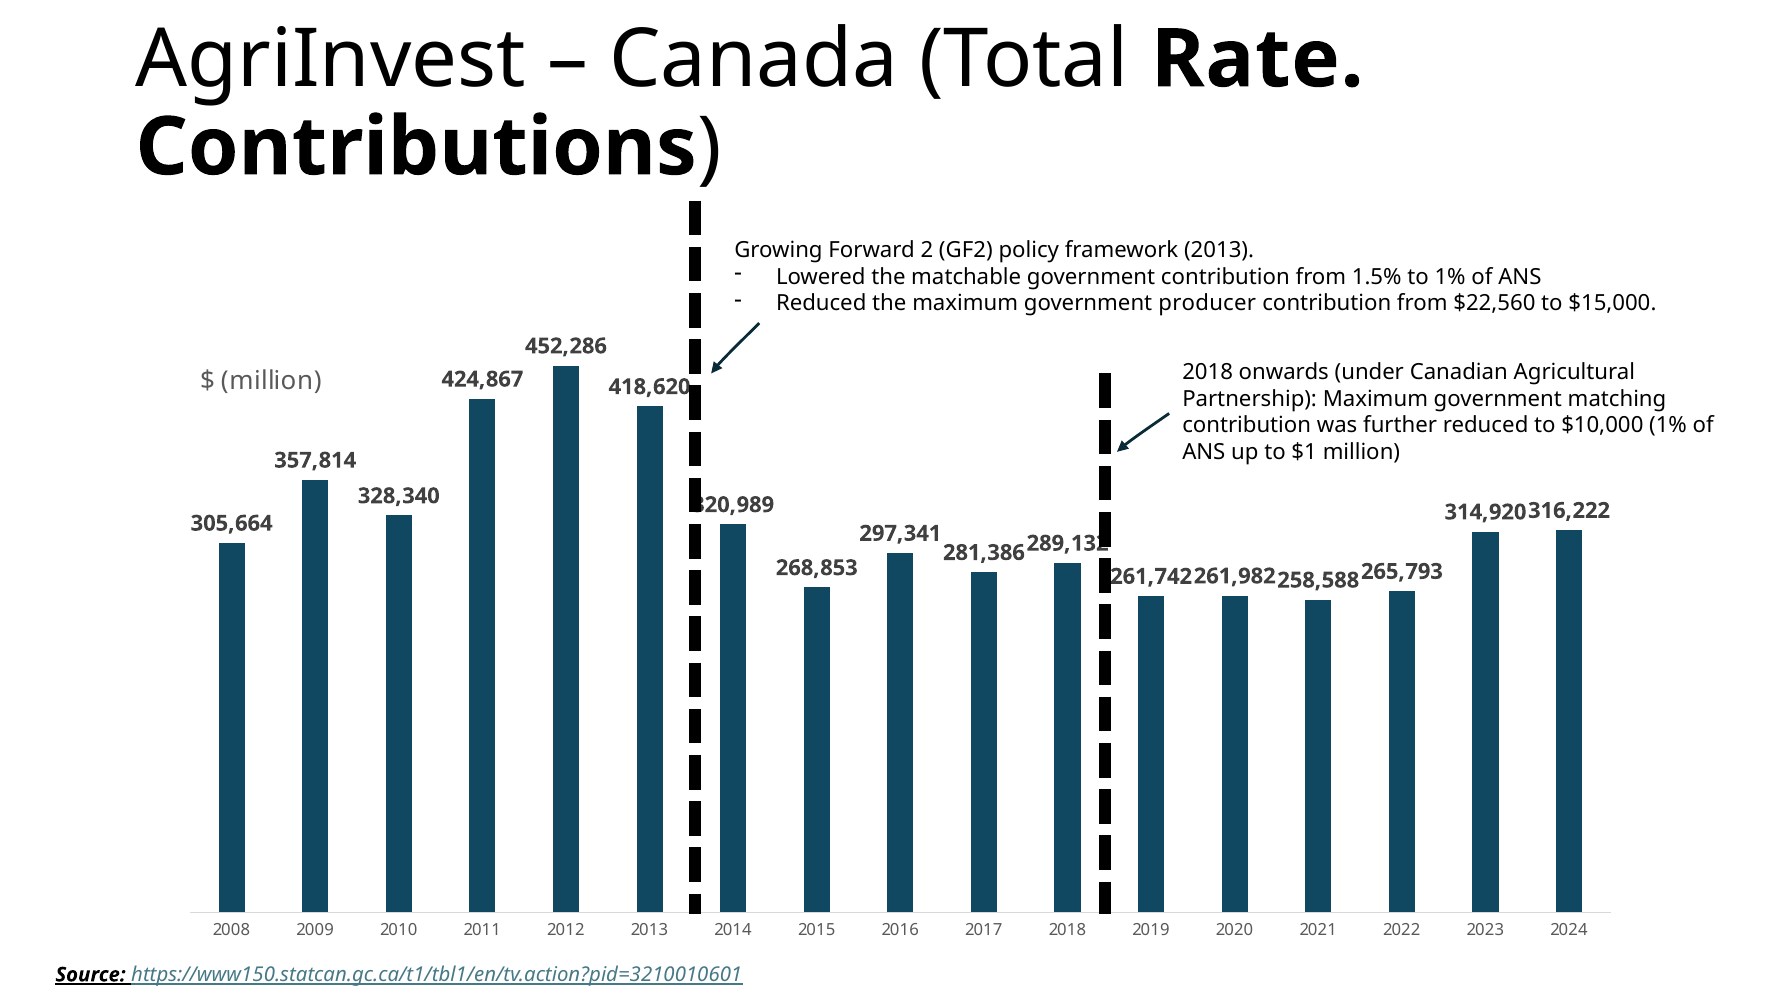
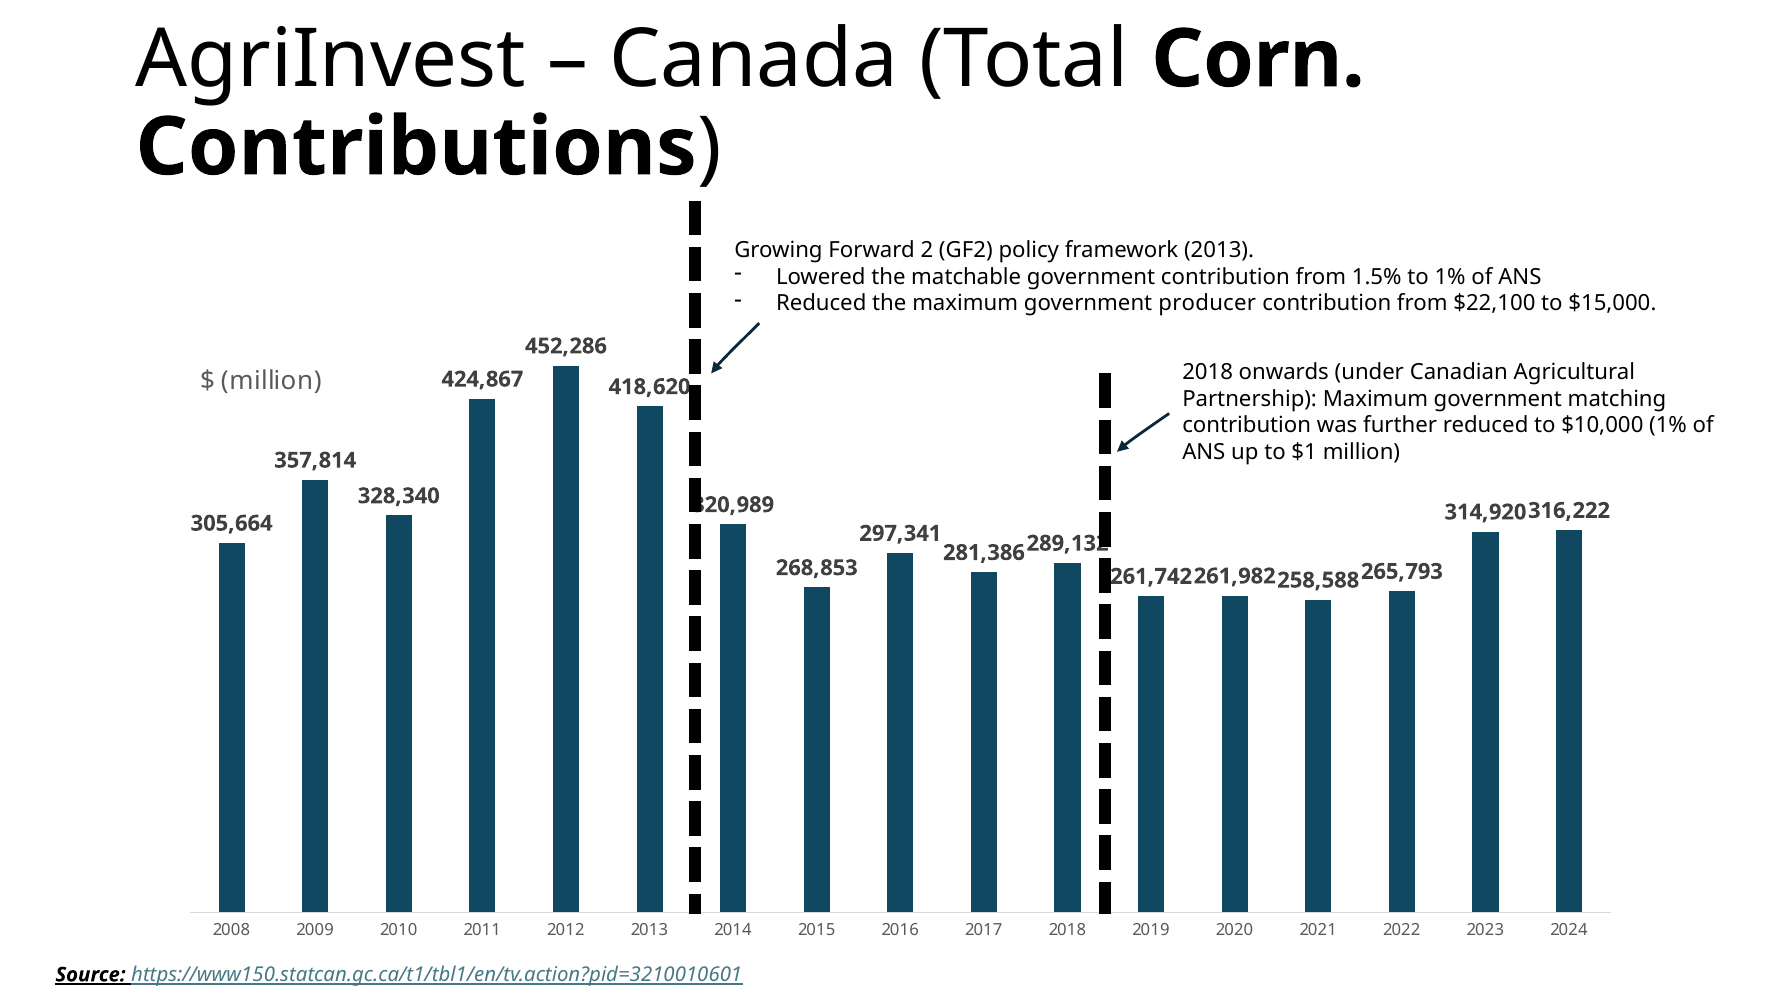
Rate: Rate -> Corn
$22,560: $22,560 -> $22,100
